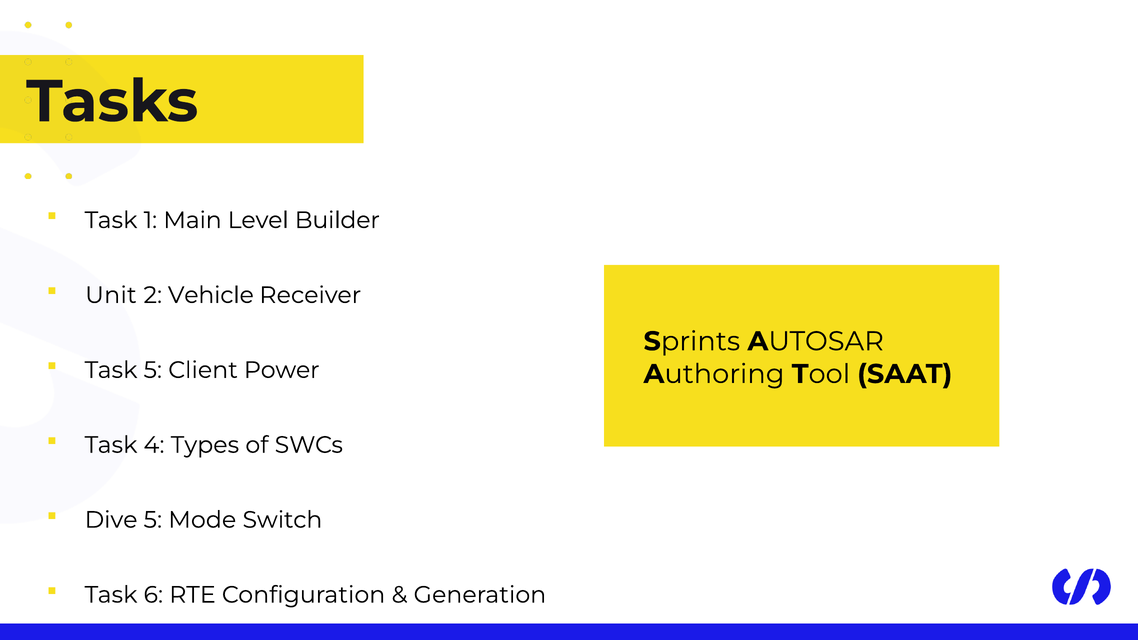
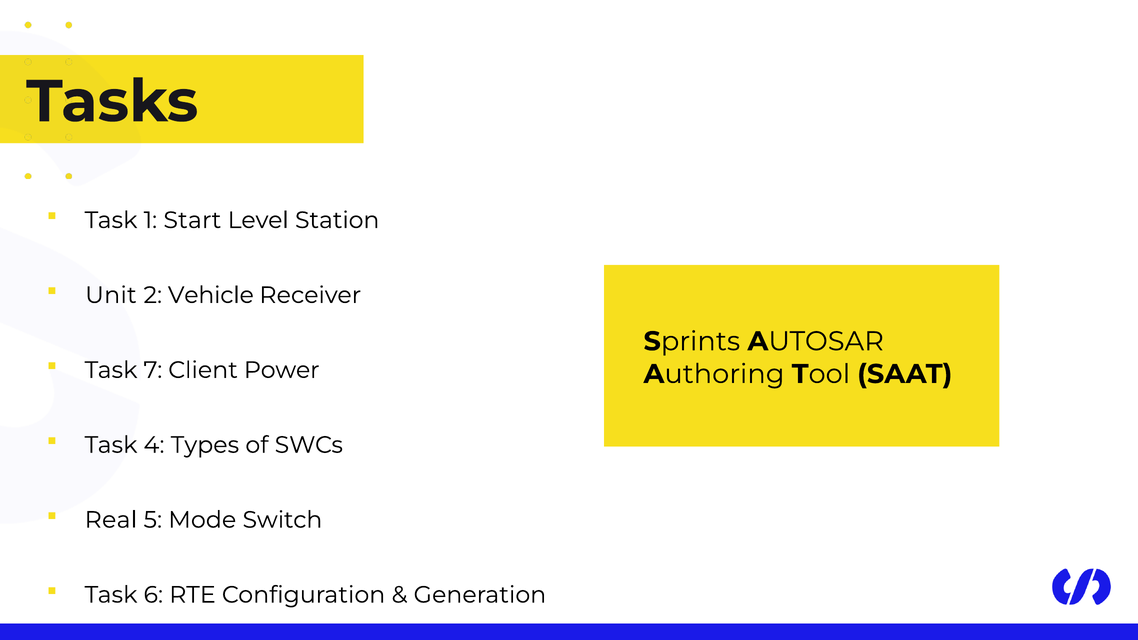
Main: Main -> Start
Builder: Builder -> Station
Task 5: 5 -> 7
Dive: Dive -> Real
